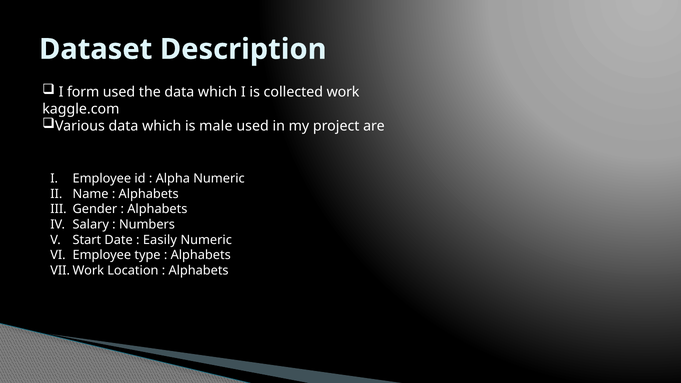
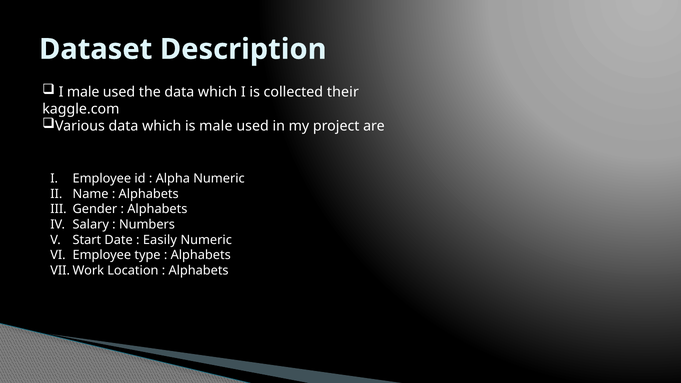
I form: form -> male
work: work -> their
